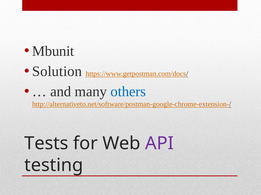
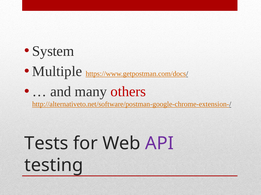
Mbunit: Mbunit -> System
Solution: Solution -> Multiple
others colour: blue -> red
